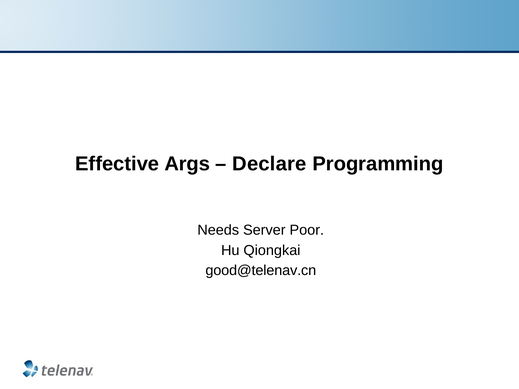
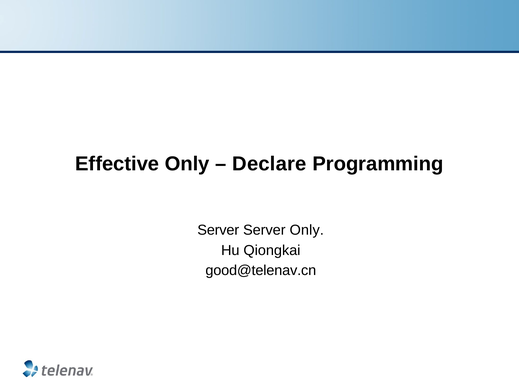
Effective Args: Args -> Only
Needs at (218, 230): Needs -> Server
Server Poor: Poor -> Only
